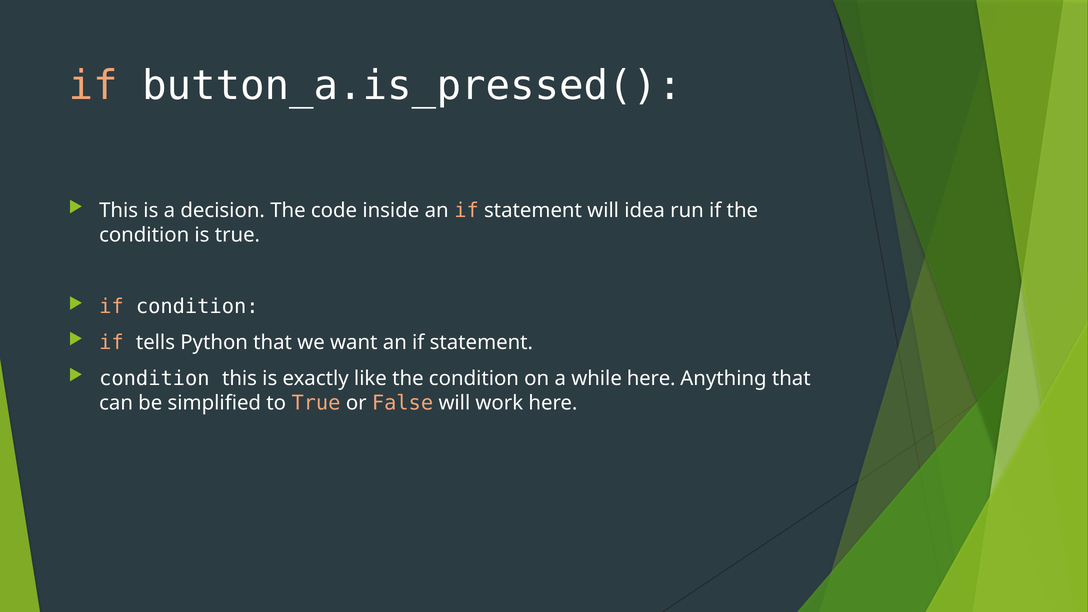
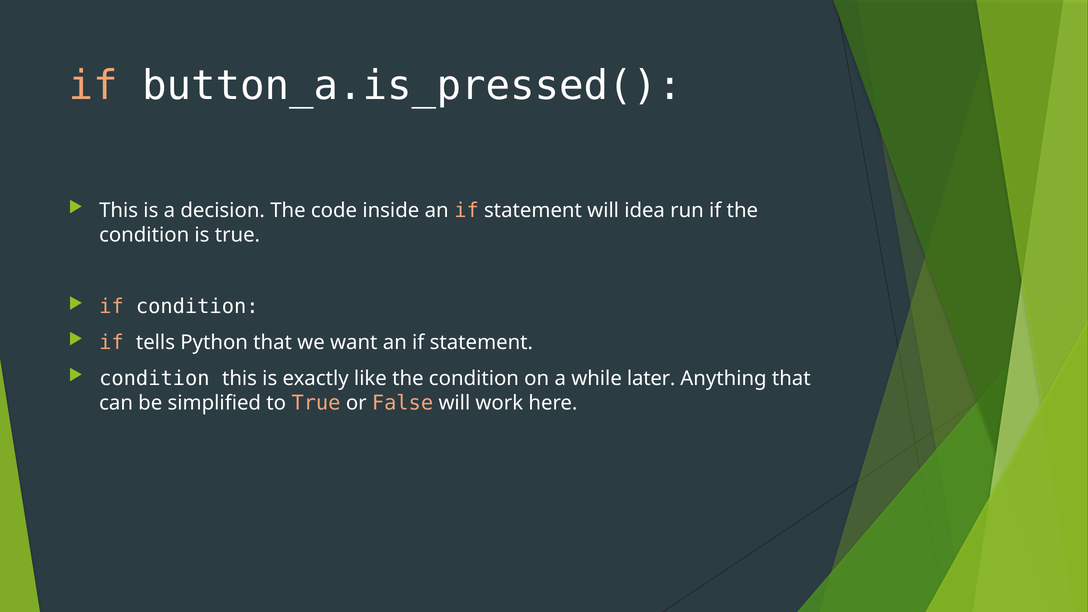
while here: here -> later
